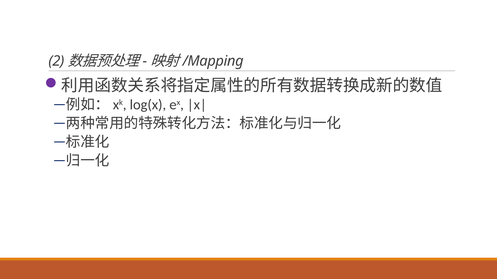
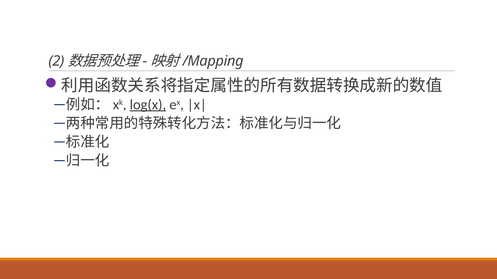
log(x underline: none -> present
